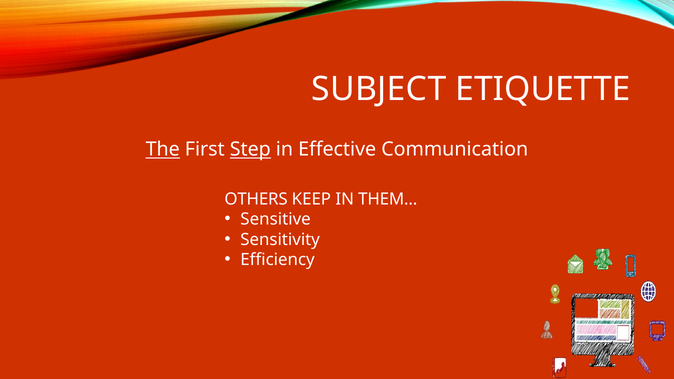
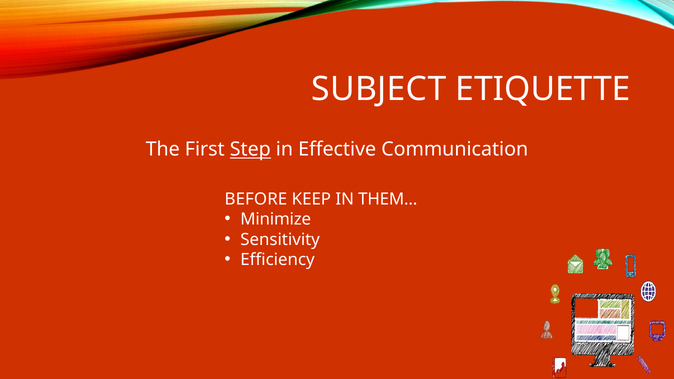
The underline: present -> none
OTHERS: OTHERS -> BEFORE
Sensitive: Sensitive -> Minimize
